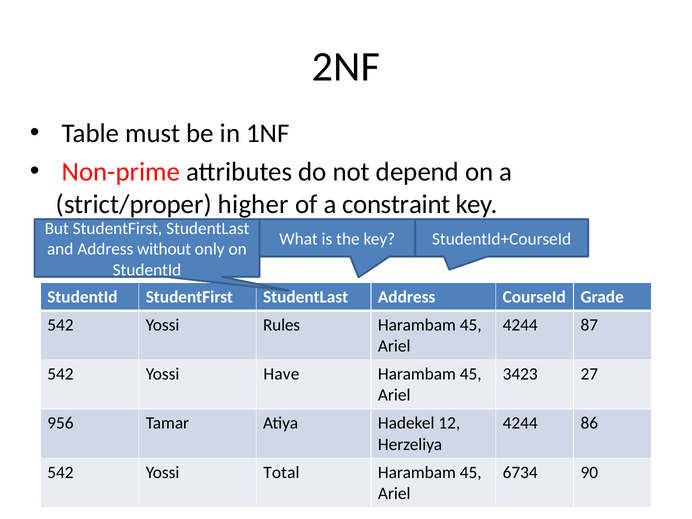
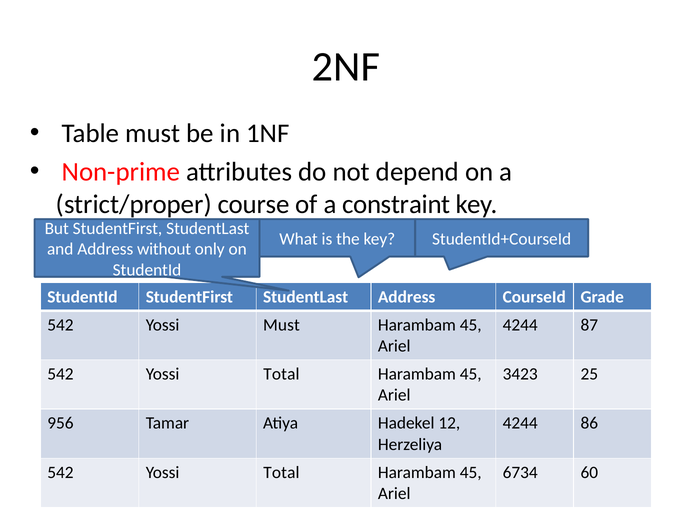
higher: higher -> course
Yossi Rules: Rules -> Must
Have at (281, 374): Have -> Total
27: 27 -> 25
90: 90 -> 60
